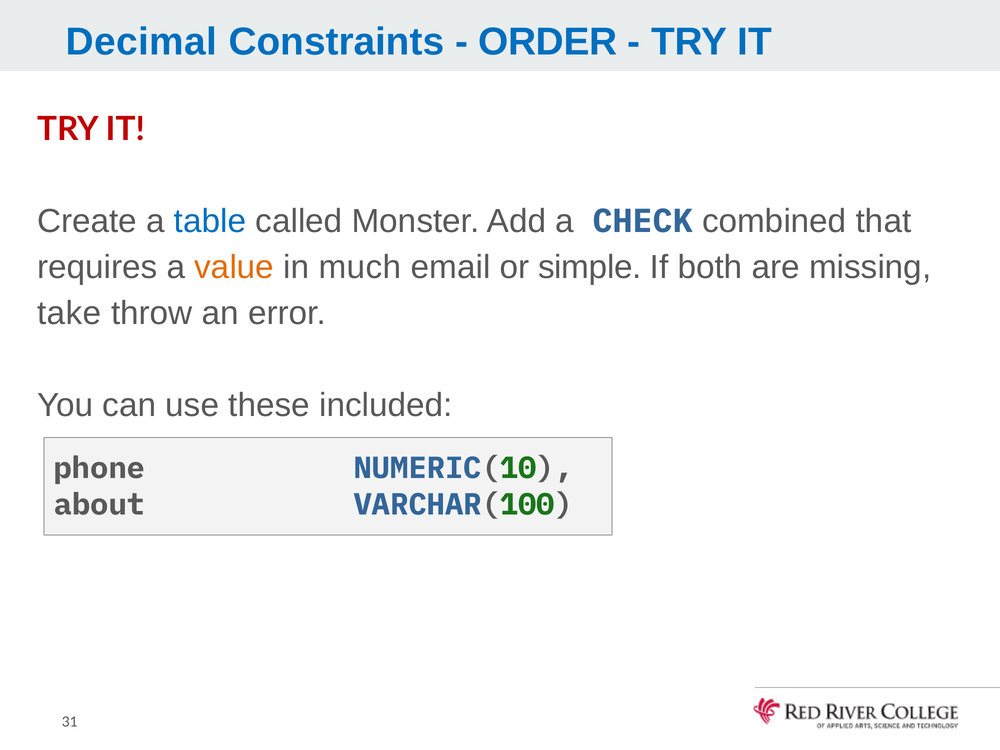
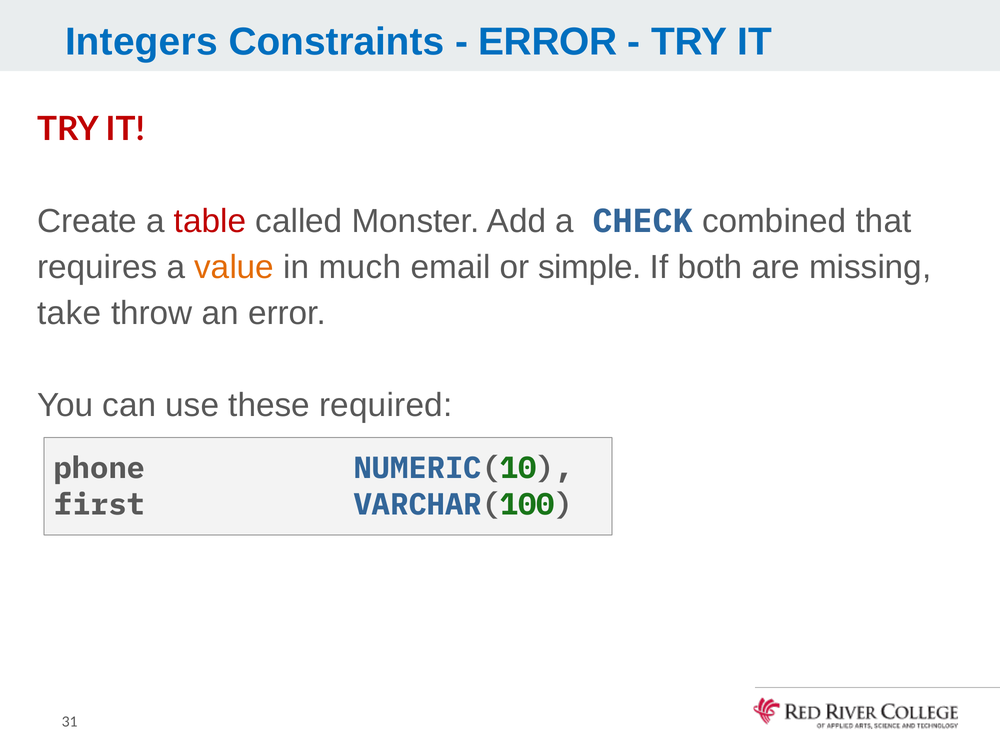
Decimal: Decimal -> Integers
ORDER at (548, 42): ORDER -> ERROR
table colour: blue -> red
included: included -> required
about: about -> first
